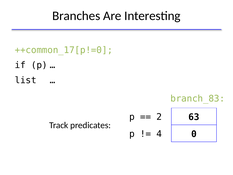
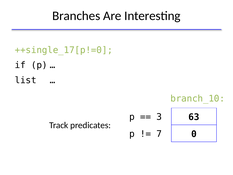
++common_17[p!=0: ++common_17[p!=0 -> ++single_17[p!=0
branch_83: branch_83 -> branch_10
2: 2 -> 3
4: 4 -> 7
